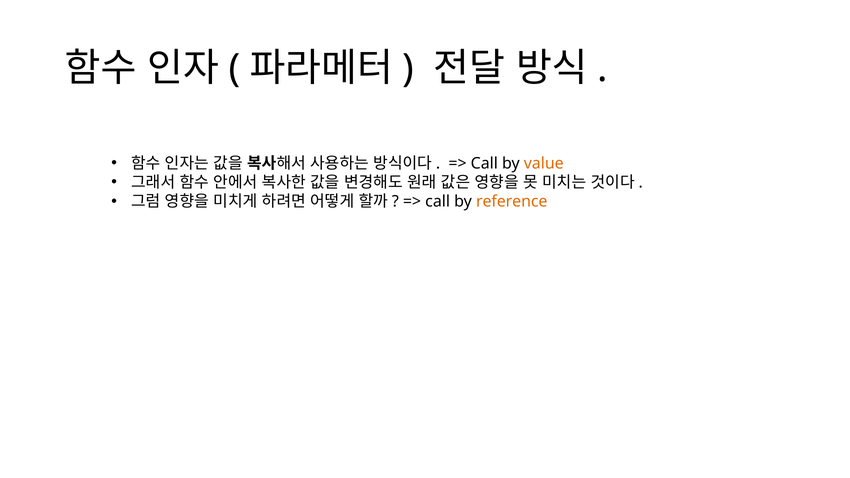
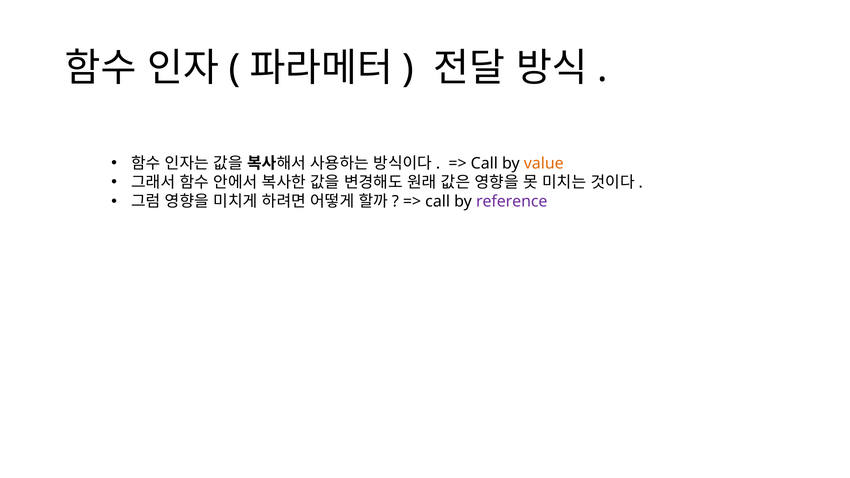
reference colour: orange -> purple
